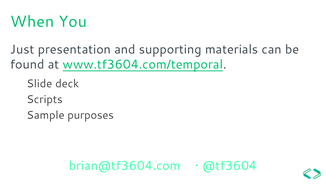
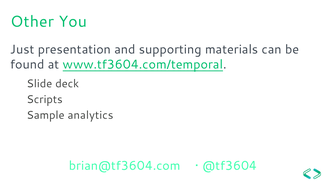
When: When -> Other
purposes: purposes -> analytics
